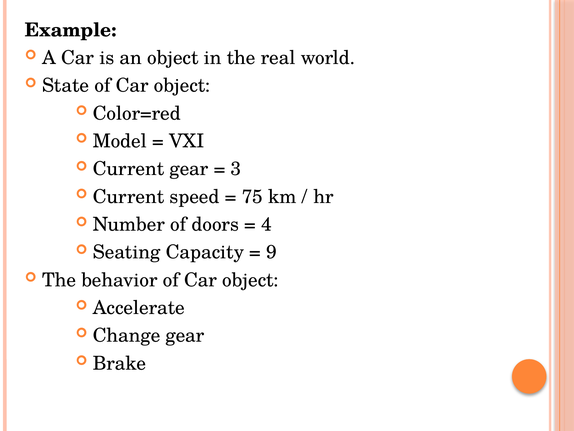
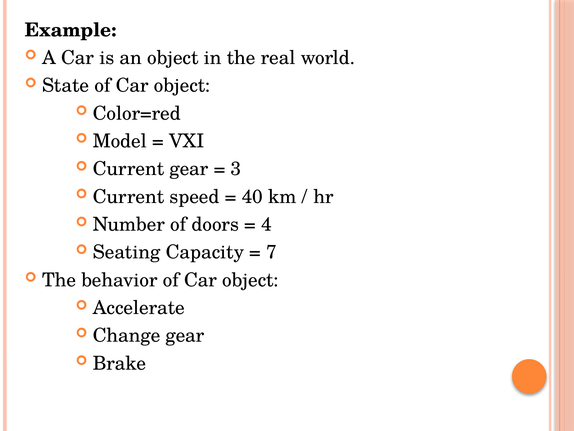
75: 75 -> 40
9: 9 -> 7
